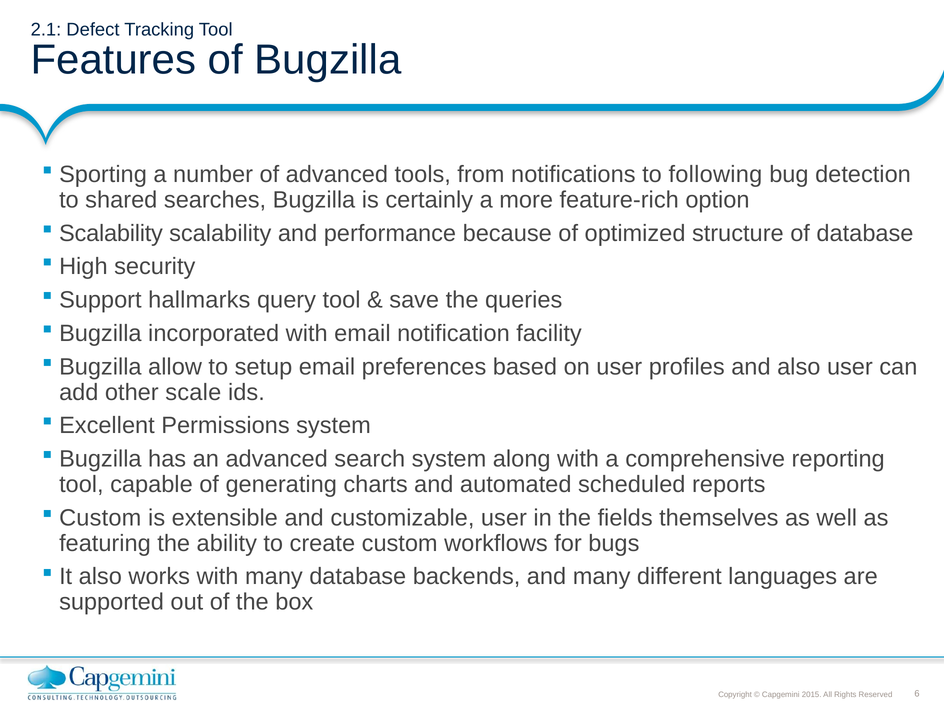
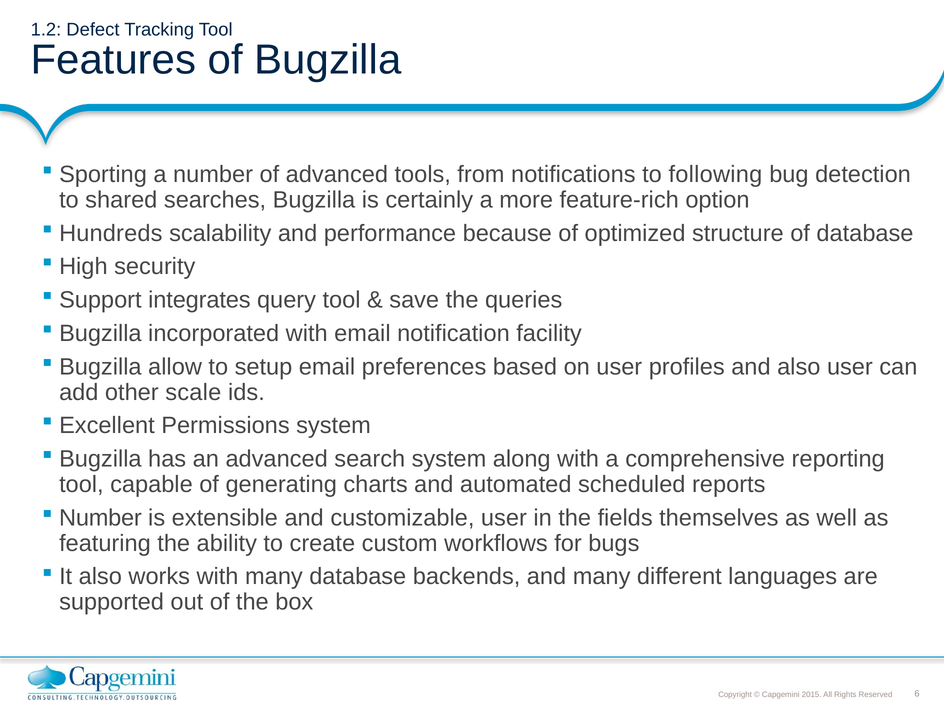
2.1: 2.1 -> 1.2
Scalability at (111, 233): Scalability -> Hundreds
hallmarks: hallmarks -> integrates
Custom at (100, 518): Custom -> Number
